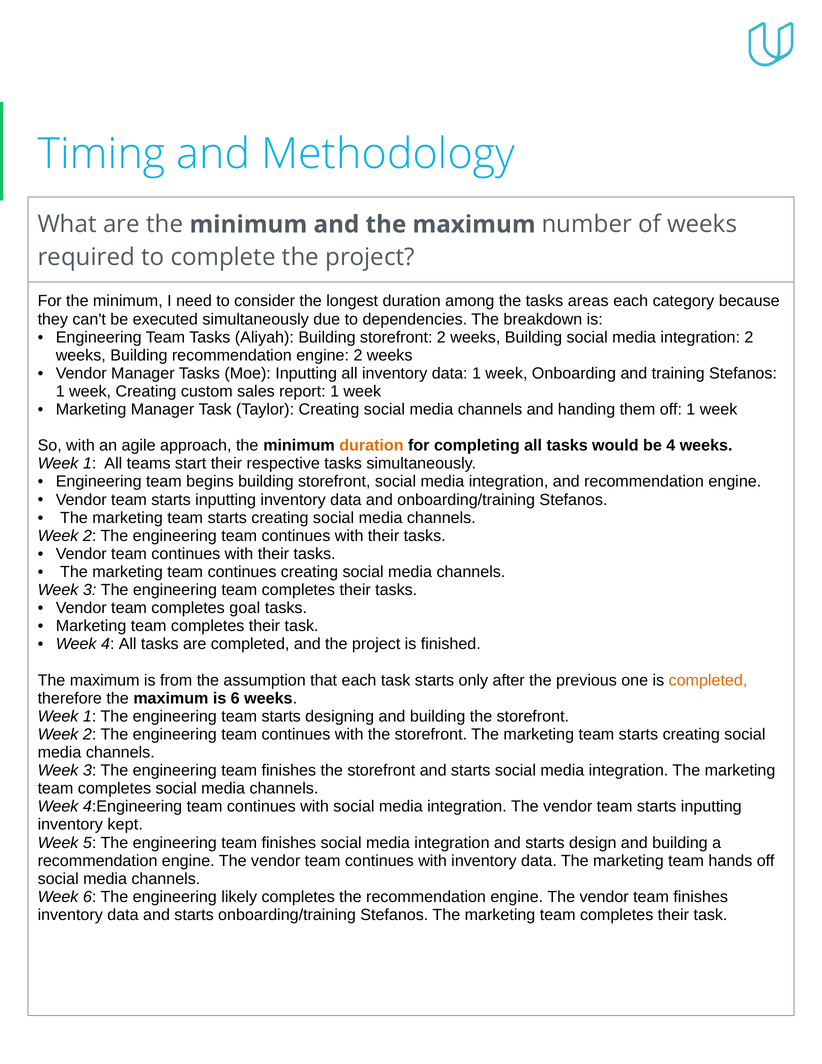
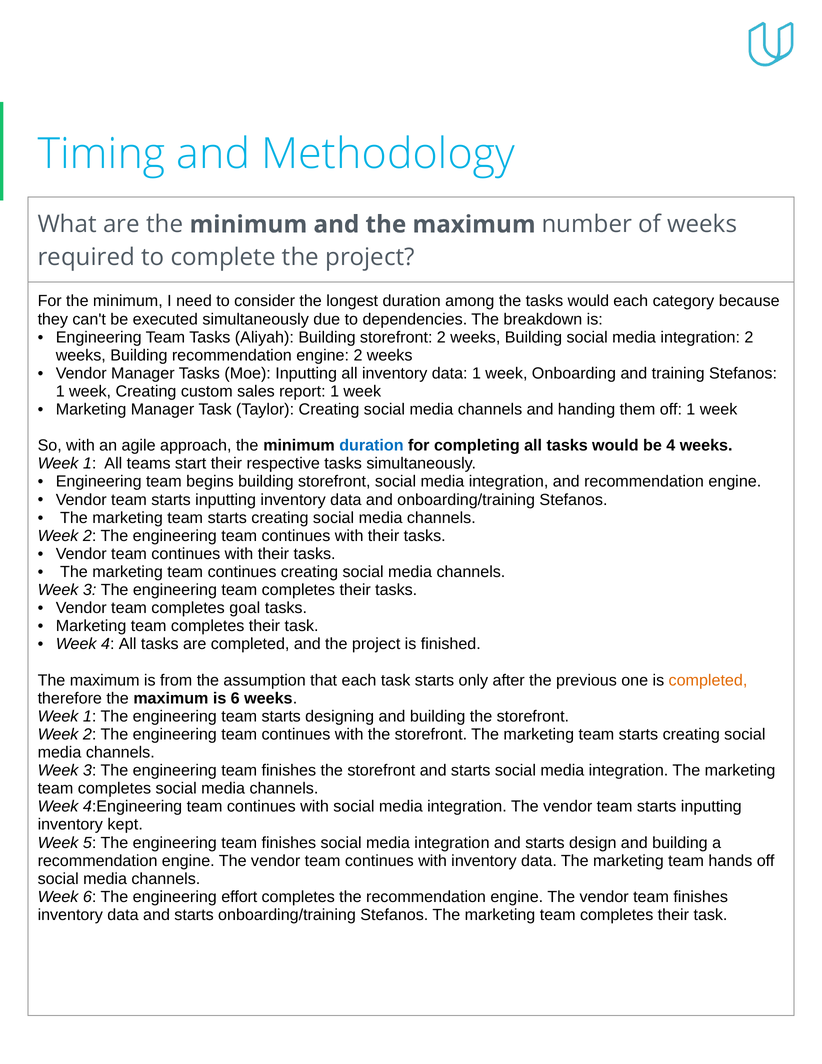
the tasks areas: areas -> would
duration at (371, 445) colour: orange -> blue
likely: likely -> effort
